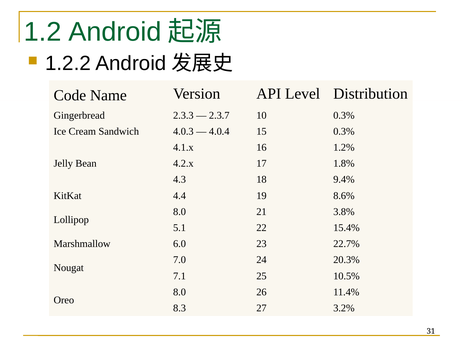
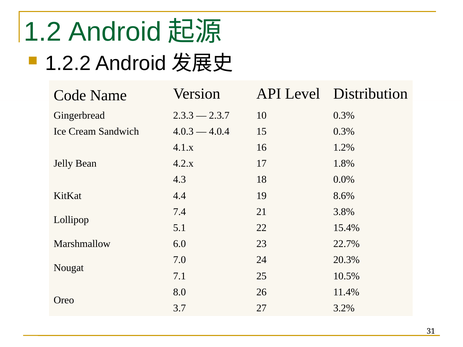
9.4%: 9.4% -> 0.0%
8.0 at (180, 212): 8.0 -> 7.4
8.3: 8.3 -> 3.7
